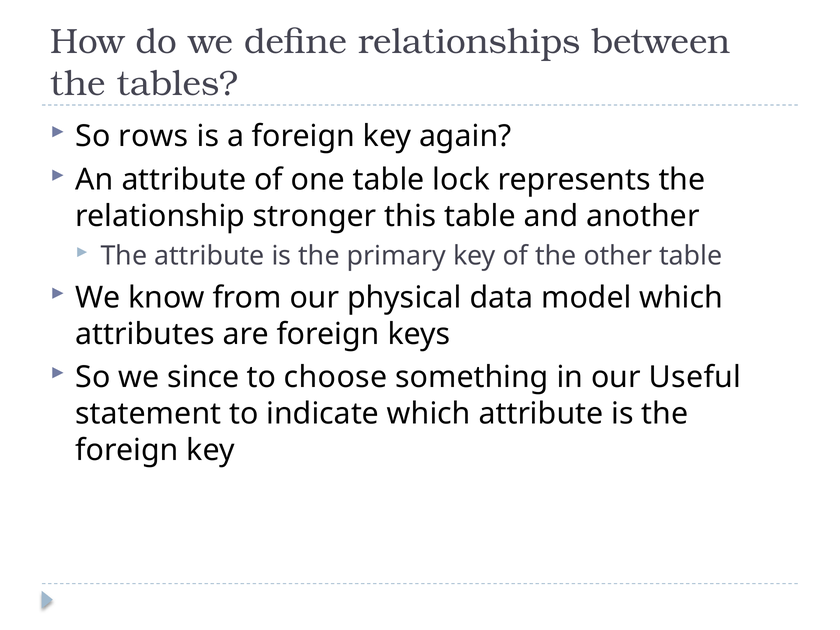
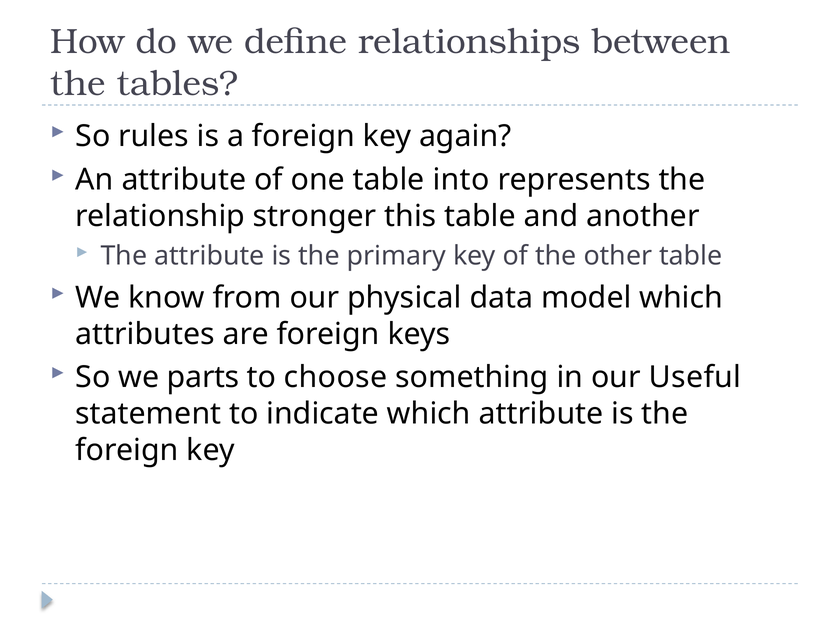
rows: rows -> rules
lock: lock -> into
since: since -> parts
